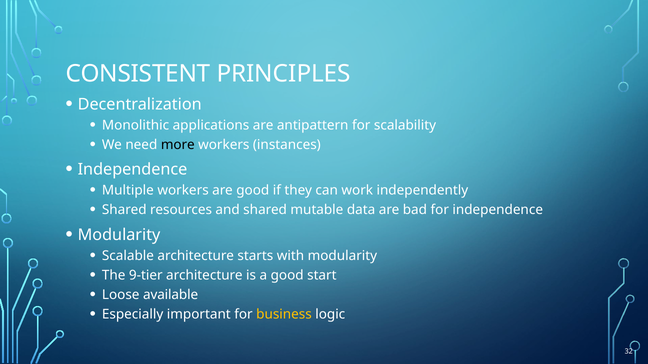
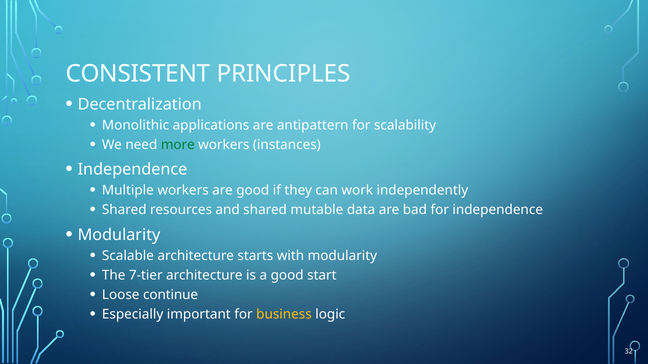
more colour: black -> green
9-tier: 9-tier -> 7-tier
available: available -> continue
